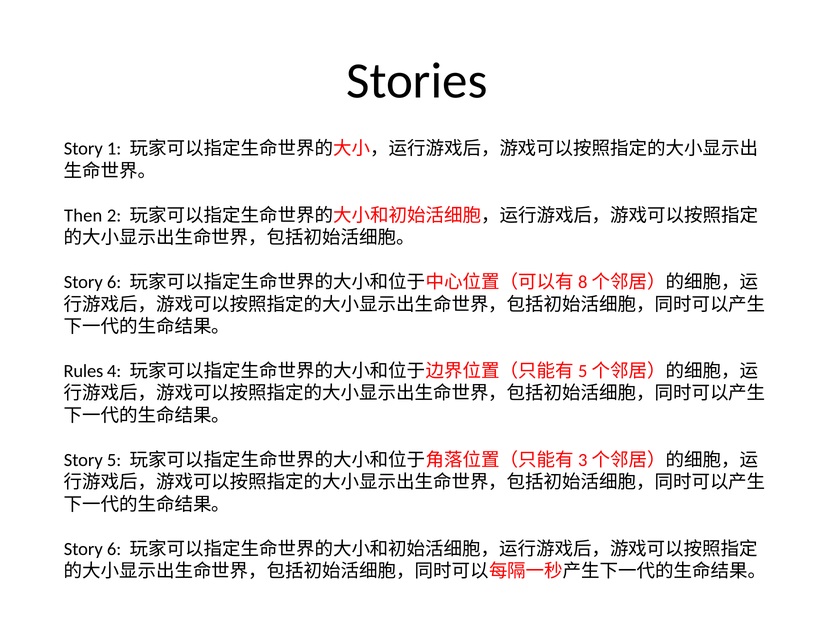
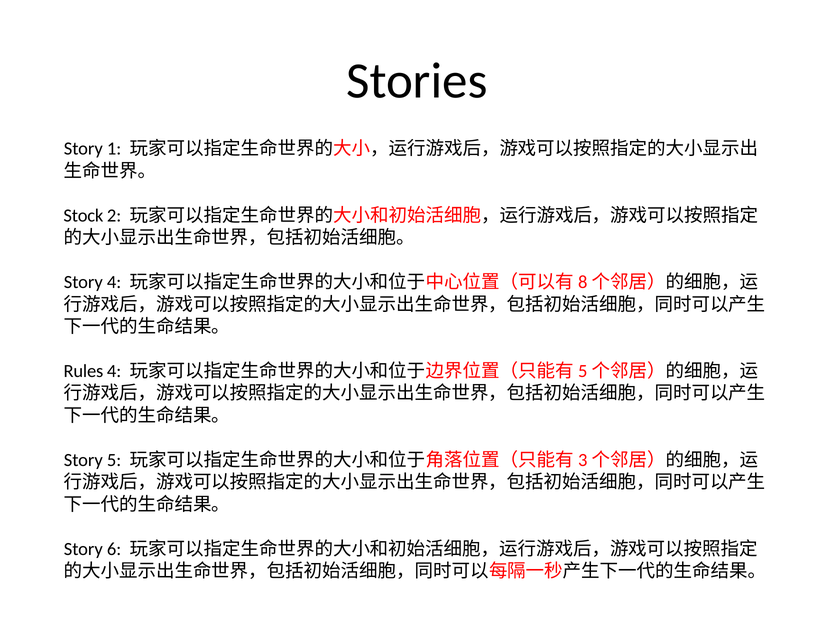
Then: Then -> Stock
6 at (114, 282): 6 -> 4
